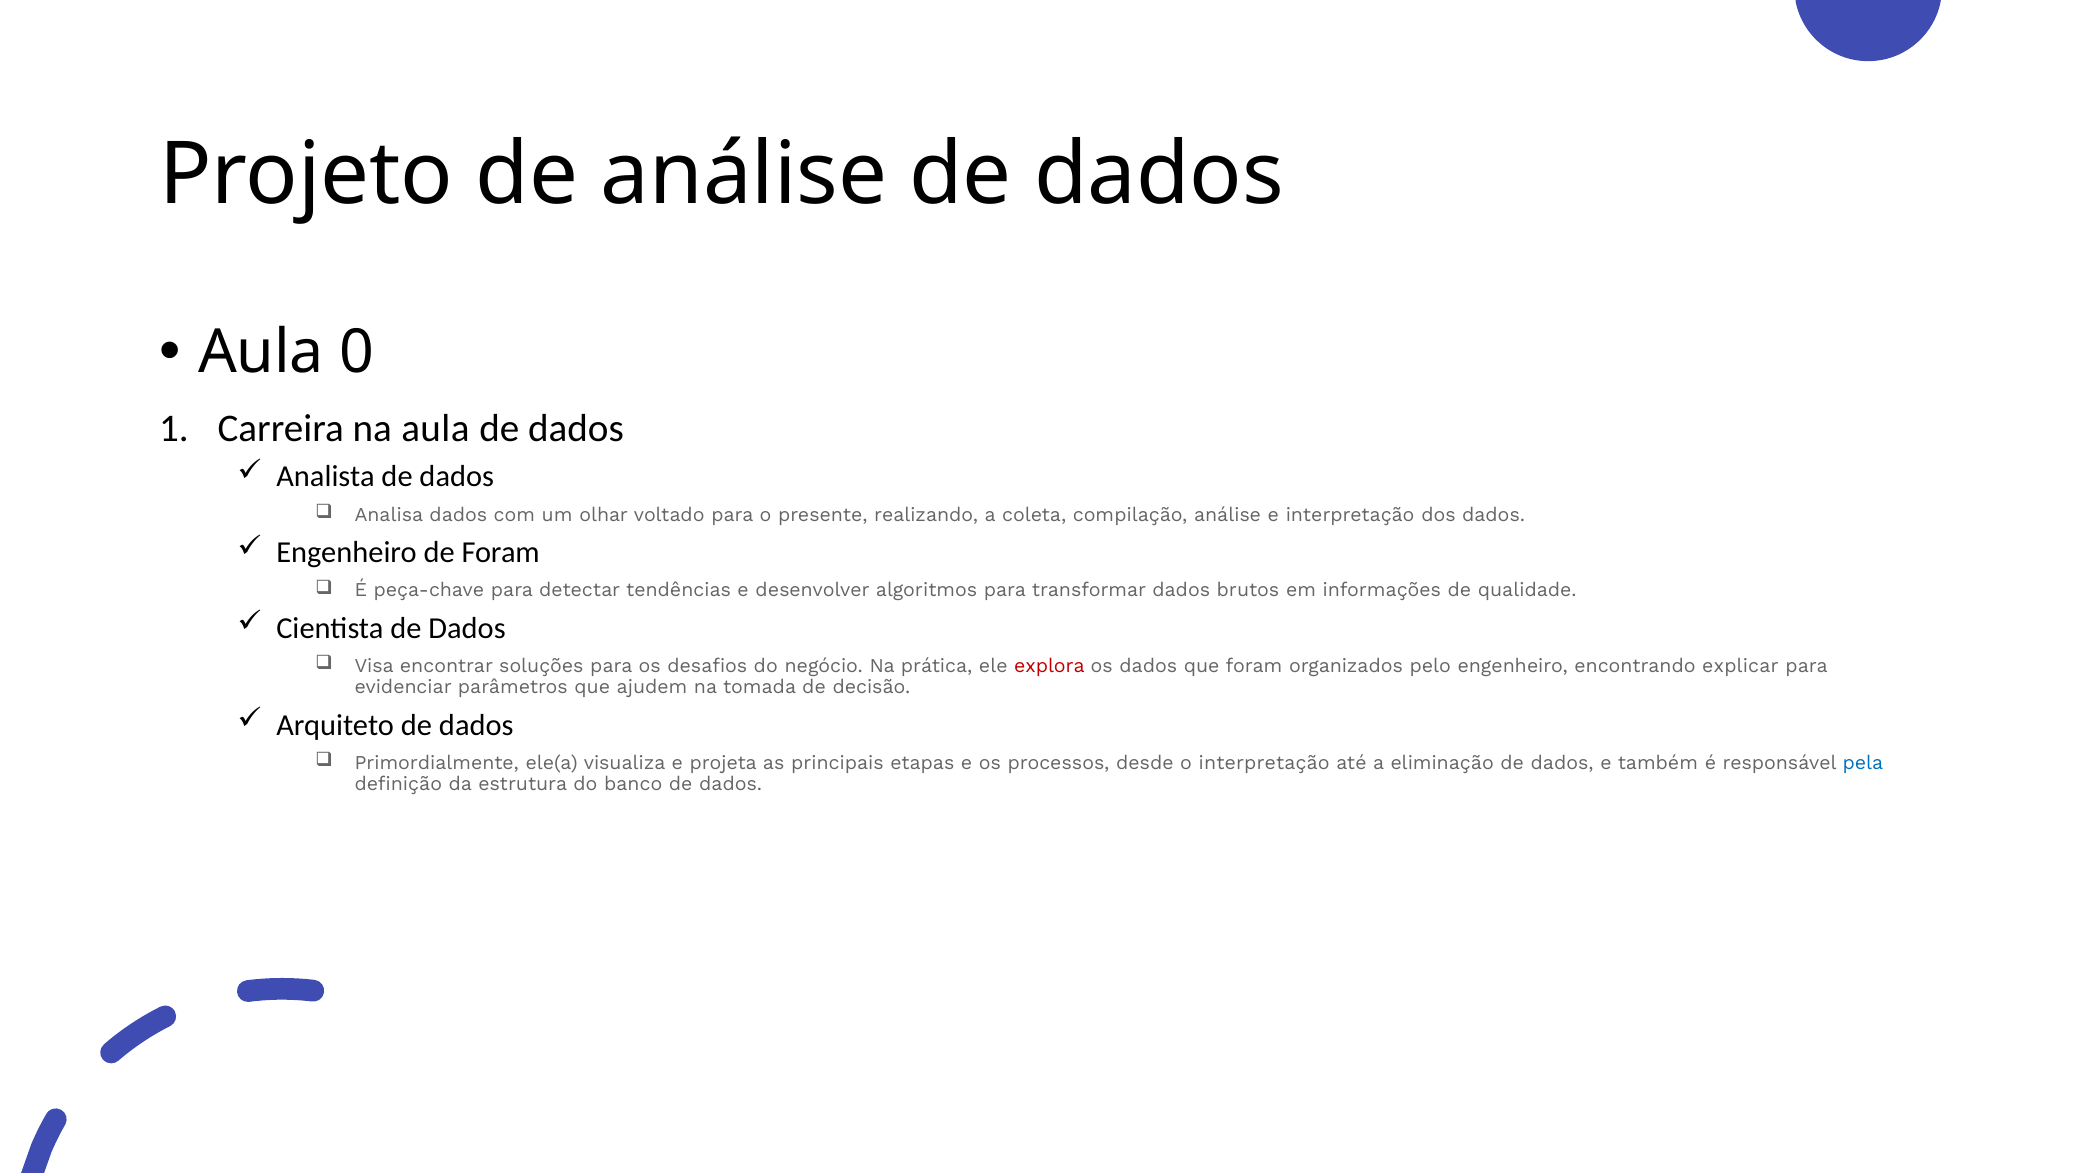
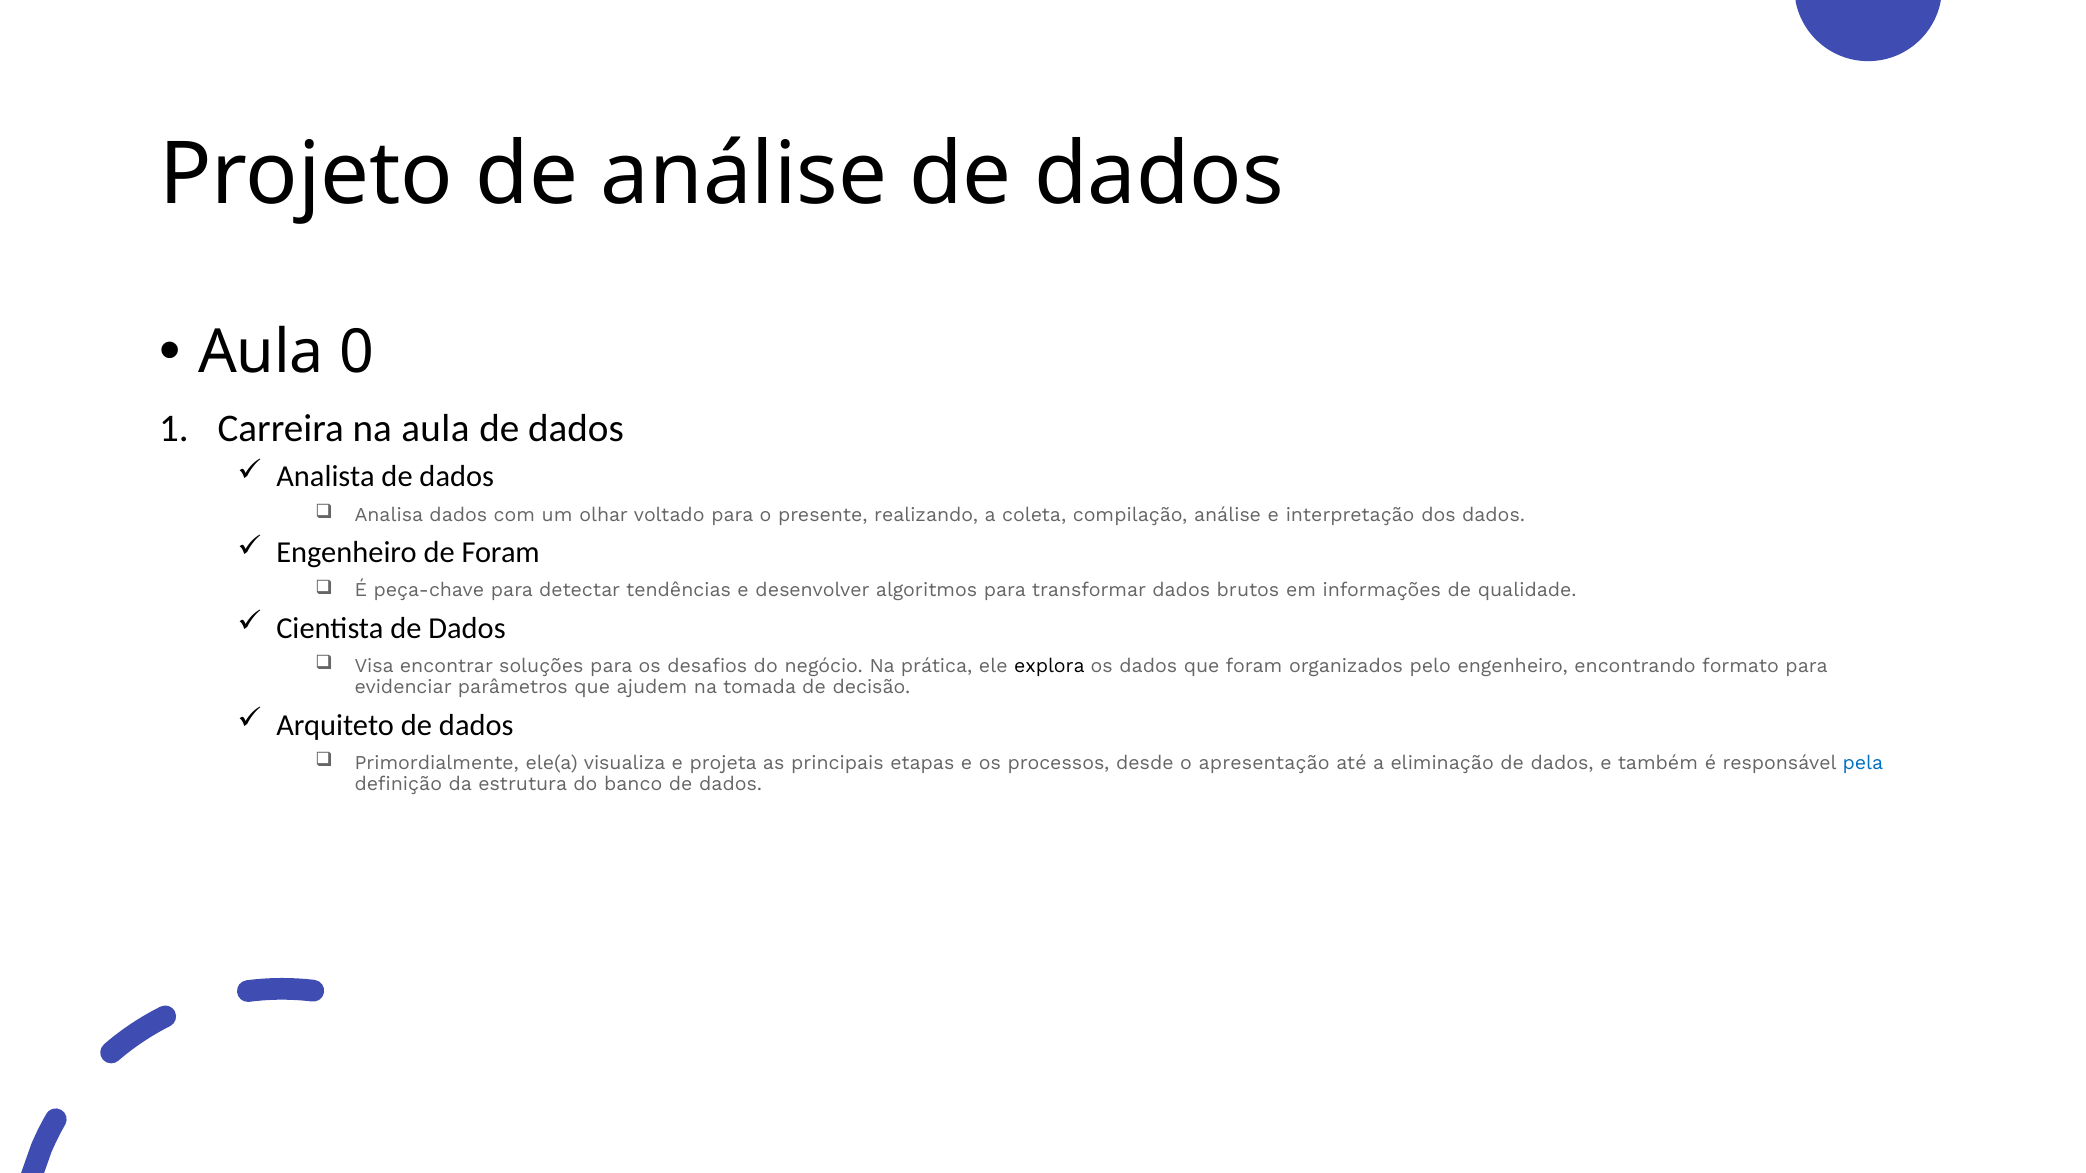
explora colour: red -> black
explicar: explicar -> formato
o interpretação: interpretação -> apresentação
